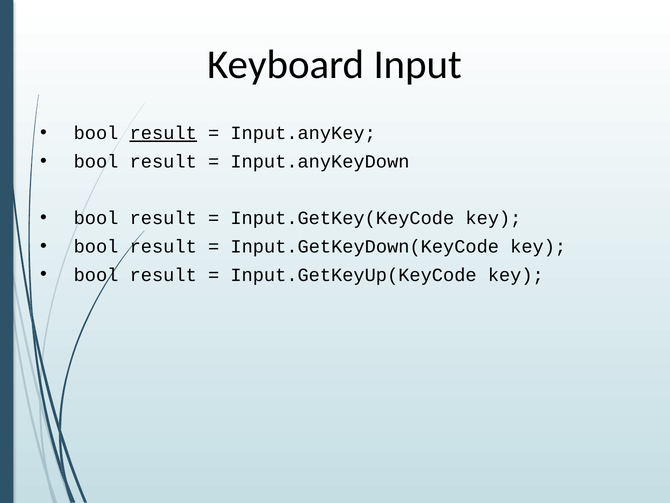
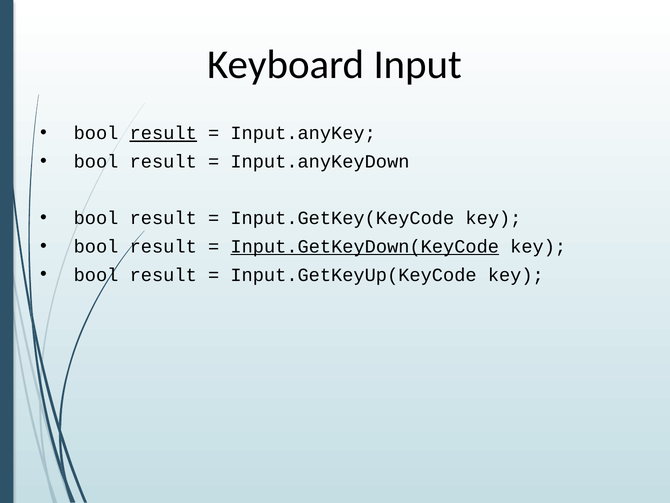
Input.GetKeyDown(KeyCode underline: none -> present
